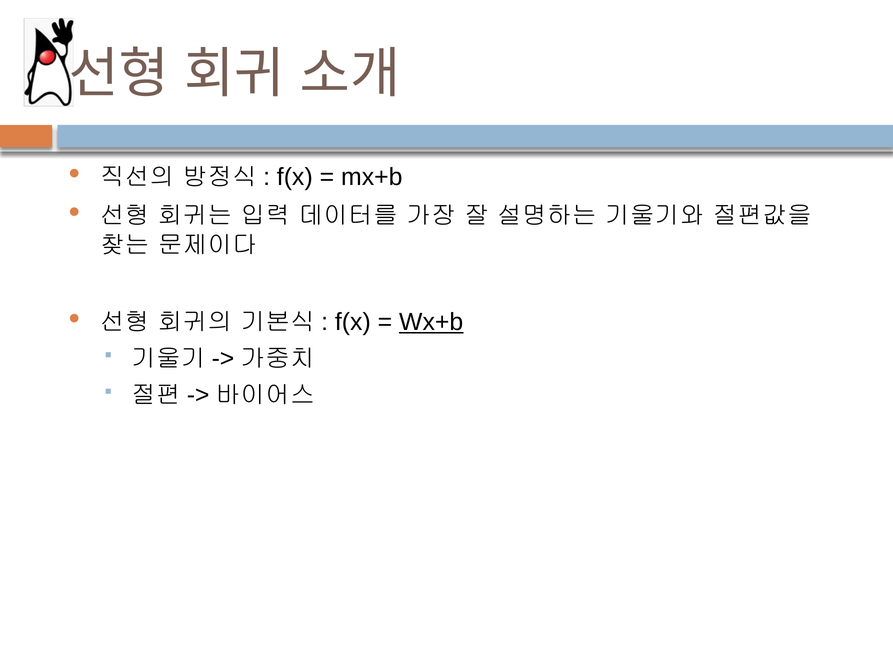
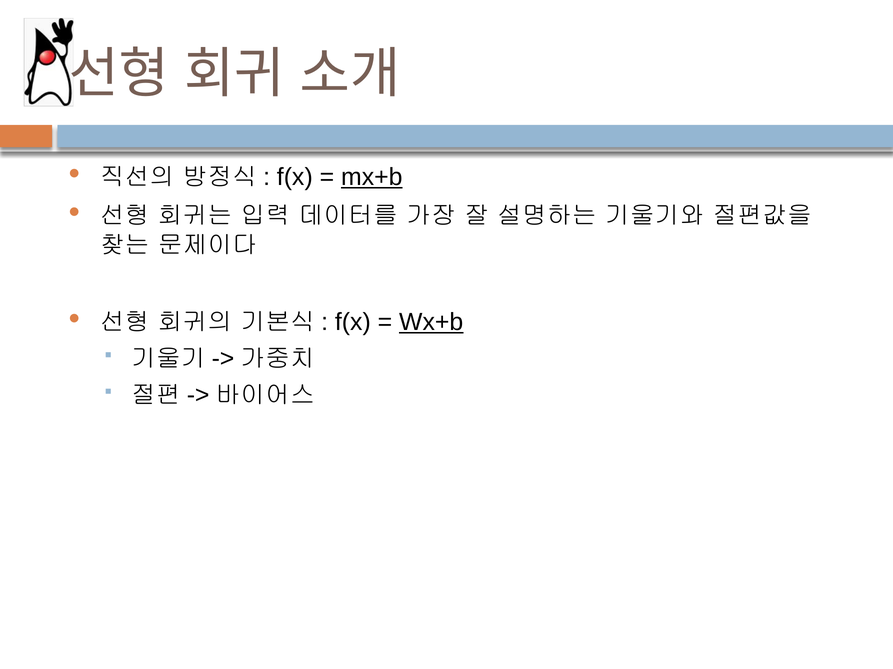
mx+b underline: none -> present
